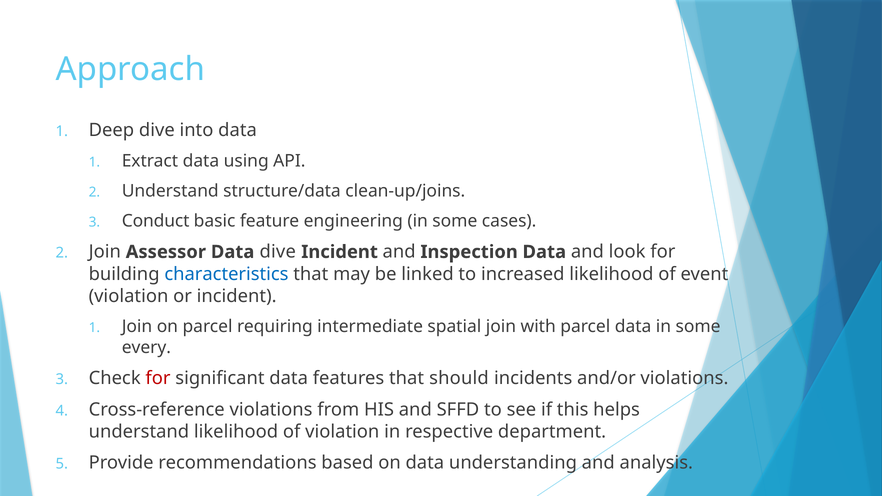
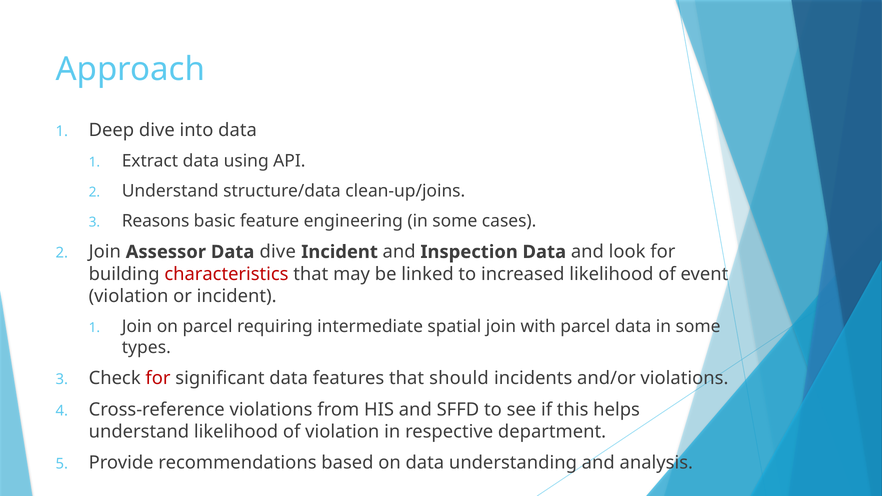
Conduct: Conduct -> Reasons
characteristics colour: blue -> red
every: every -> types
